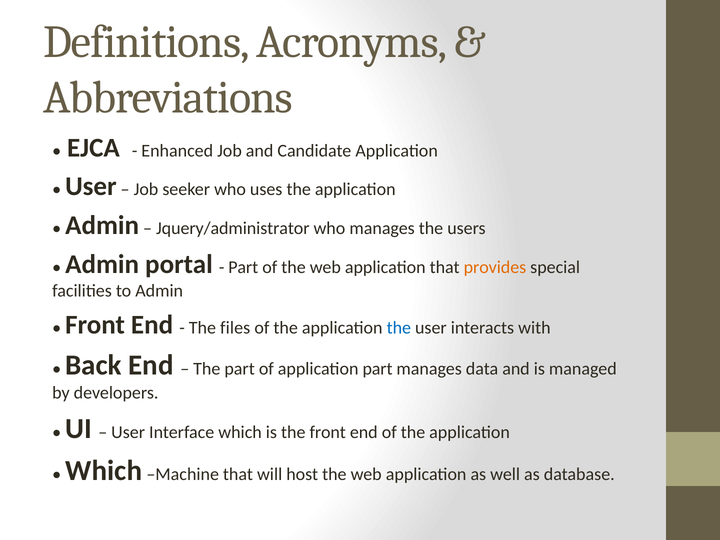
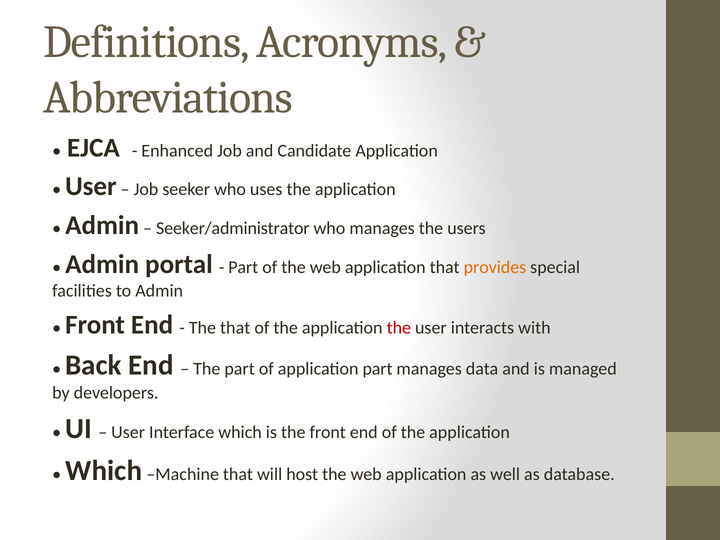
Jquery/administrator: Jquery/administrator -> Seeker/administrator
The files: files -> that
the at (399, 328) colour: blue -> red
